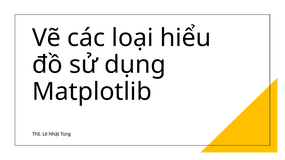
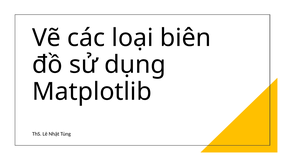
hiểu: hiểu -> biên
